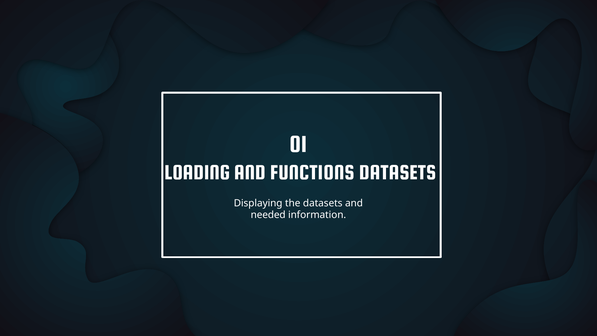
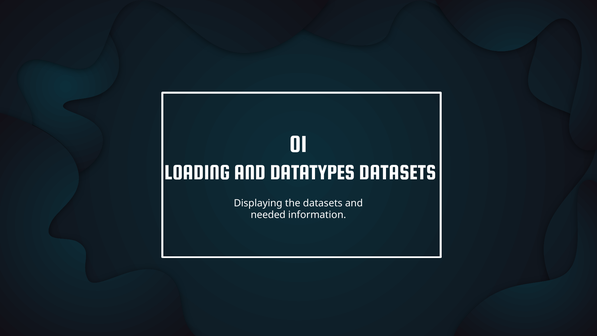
FUNCTIONS: FUNCTIONS -> DATATYPES
